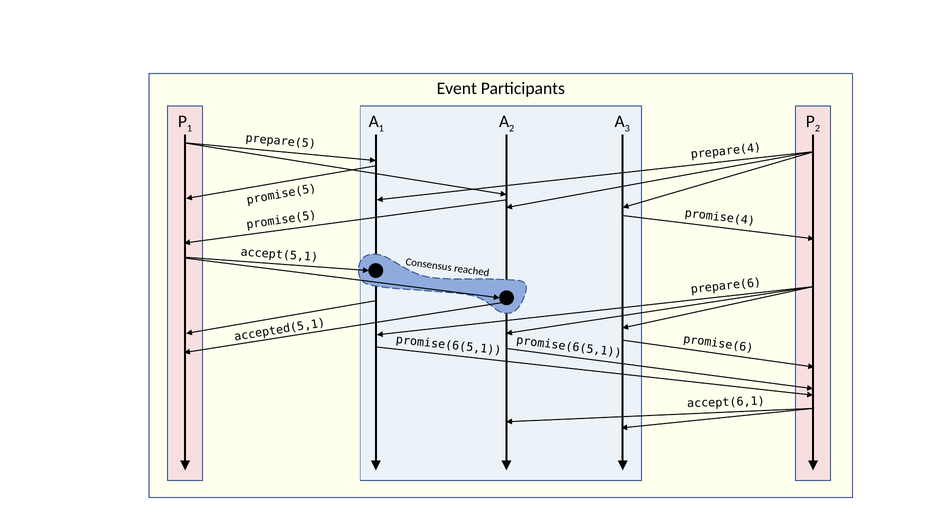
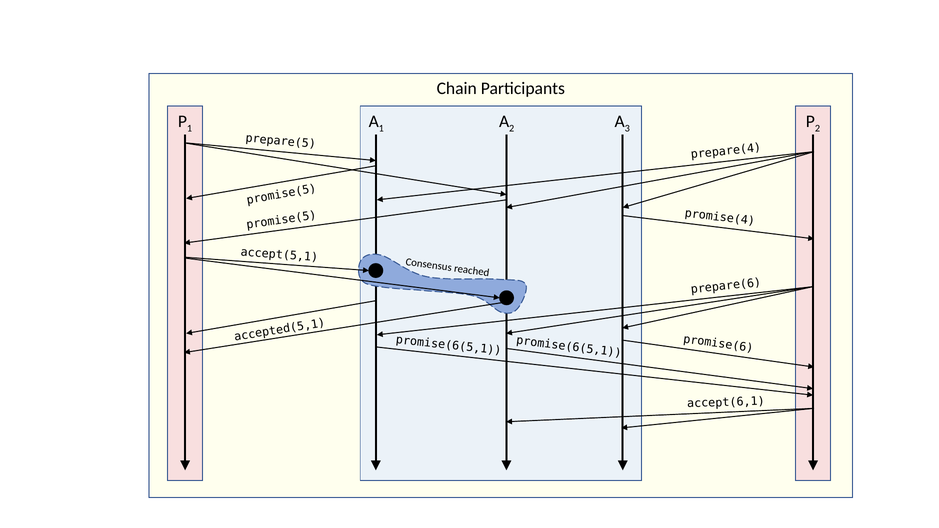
Event: Event -> Chain
